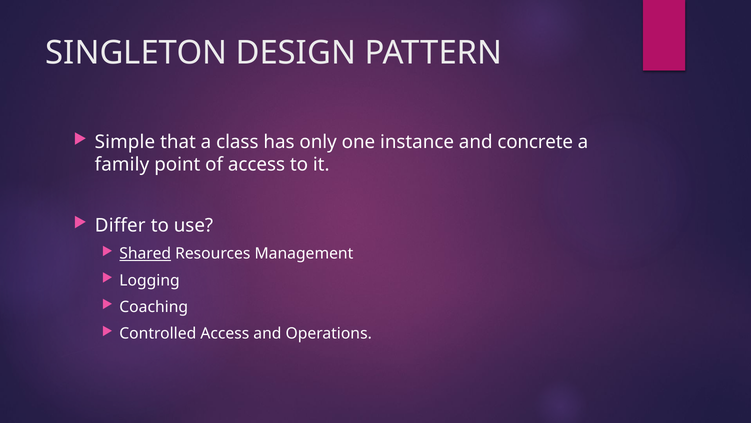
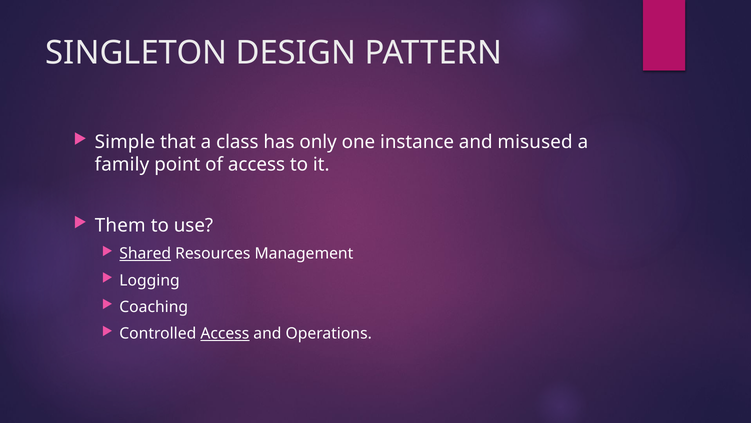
concrete: concrete -> misused
Differ: Differ -> Them
Access at (225, 333) underline: none -> present
